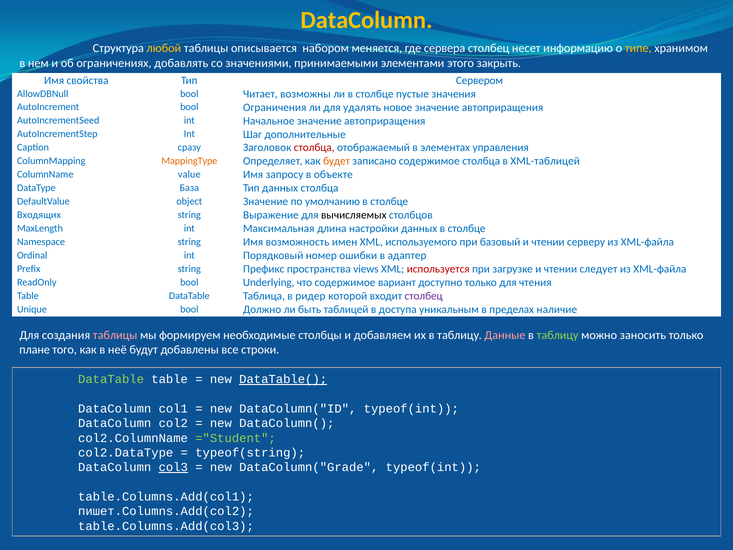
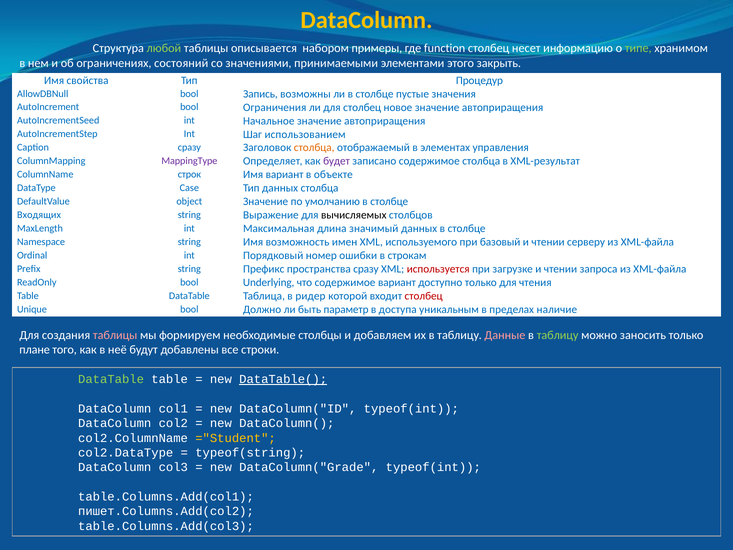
любой colour: yellow -> light green
меняется: меняется -> примеры
сервера: сервера -> function
типе colour: yellow -> light green
добавлять: добавлять -> состояний
Сервером: Сервером -> Процедур
Читает: Читает -> Запись
для удалять: удалять -> столбец
дополнительные: дополнительные -> использованием
столбца at (314, 148) colour: red -> orange
MappingType colour: orange -> purple
будет colour: orange -> purple
XML-таблицей: XML-таблицей -> XML-результат
value: value -> строк
Имя запросу: запросу -> вариант
База: База -> Case
настройки: настройки -> значимый
адаптер: адаптер -> строкам
пространства views: views -> сразу
следует: следует -> запроса
столбец at (424, 296) colour: purple -> red
таблицей: таблицей -> параметр
="Student colour: light green -> yellow
col3 underline: present -> none
